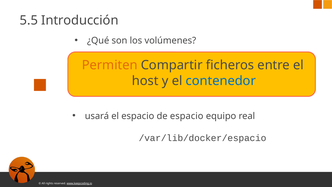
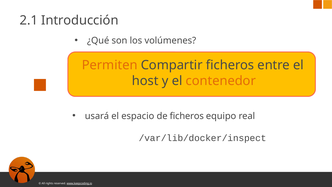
5.5: 5.5 -> 2.1
contenedor colour: blue -> orange
de espacio: espacio -> ficheros
/var/lib/docker/espacio: /var/lib/docker/espacio -> /var/lib/docker/inspect
